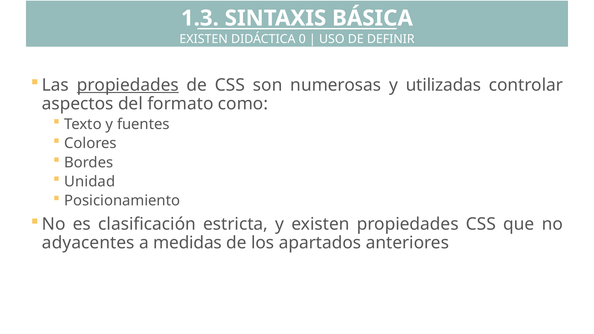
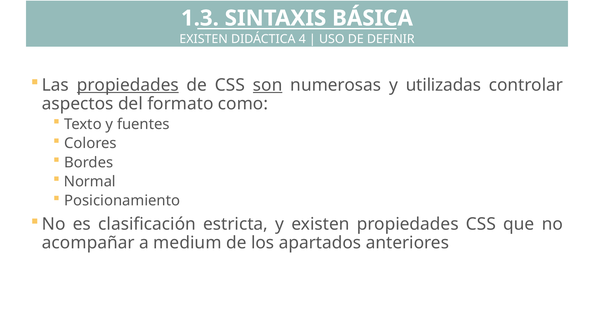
0: 0 -> 4
son underline: none -> present
Unidad: Unidad -> Normal
adyacentes: adyacentes -> acompañar
medidas: medidas -> medium
